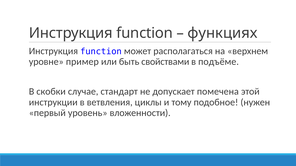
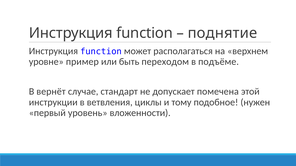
функциях: функциях -> поднятие
свойствами: свойствами -> переходом
скобки: скобки -> вернёт
